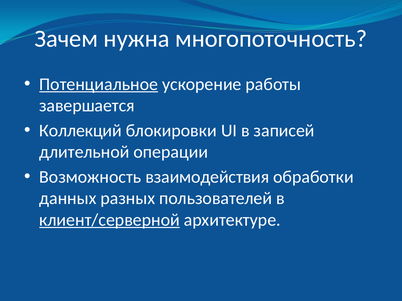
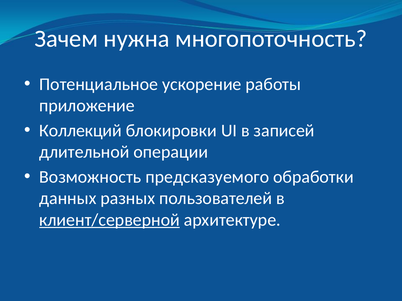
Потенциальное underline: present -> none
завершается: завершается -> приложение
взаимодействия: взаимодействия -> предсказуемого
